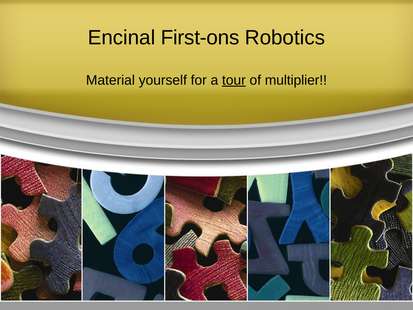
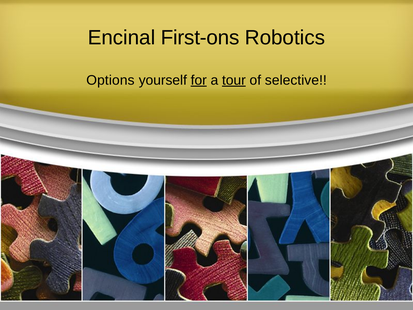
Material: Material -> Options
for underline: none -> present
multiplier: multiplier -> selective
